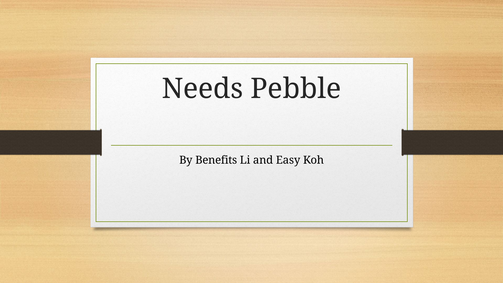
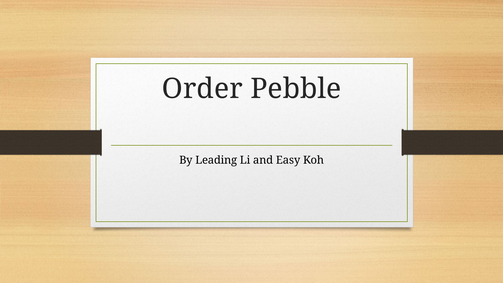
Needs: Needs -> Order
Benefits: Benefits -> Leading
